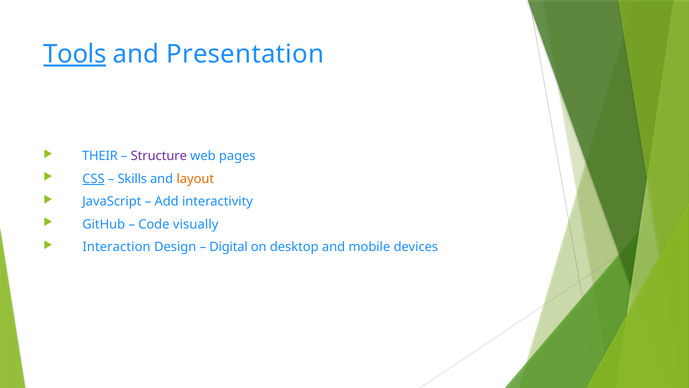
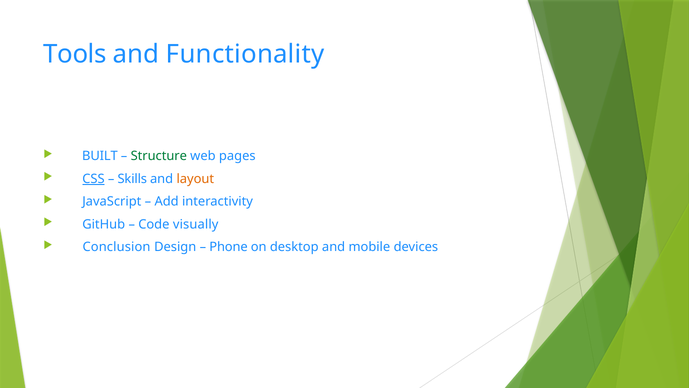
Tools underline: present -> none
Presentation: Presentation -> Functionality
THEIR: THEIR -> BUILT
Structure colour: purple -> green
Interaction: Interaction -> Conclusion
Digital: Digital -> Phone
